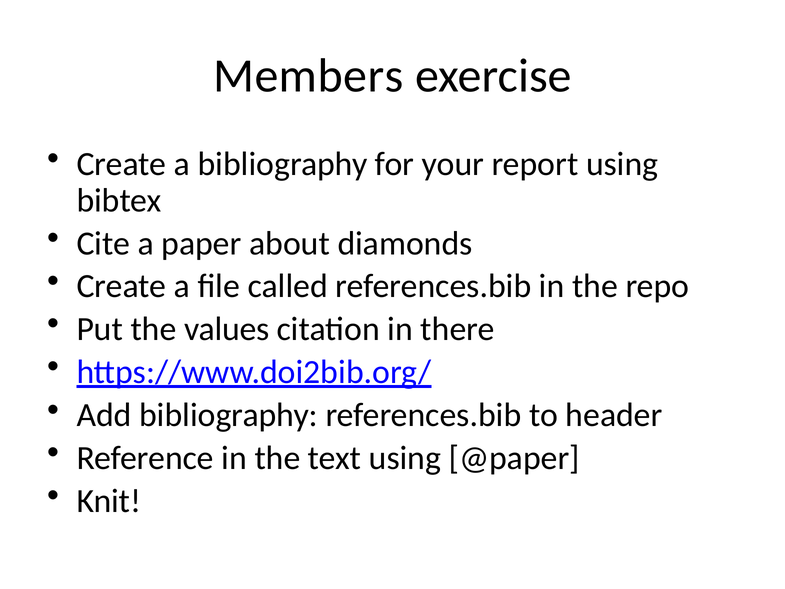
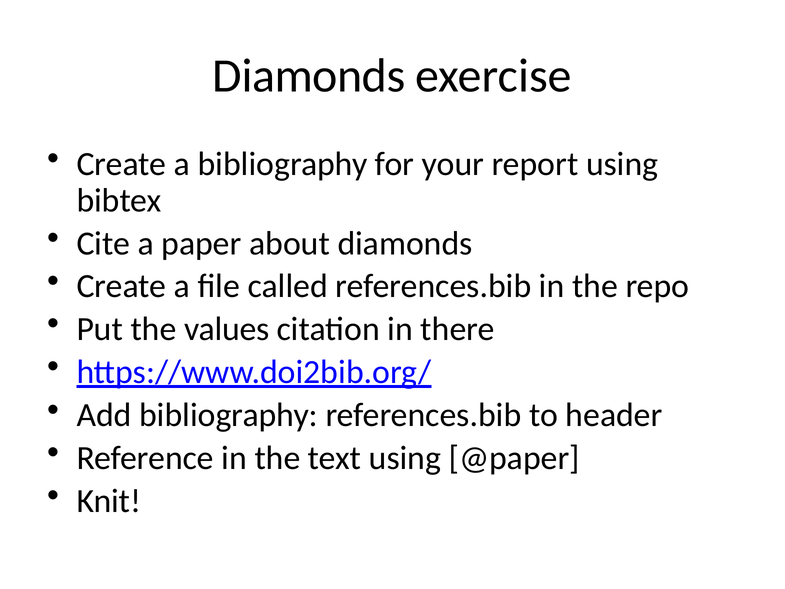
Members at (308, 76): Members -> Diamonds
